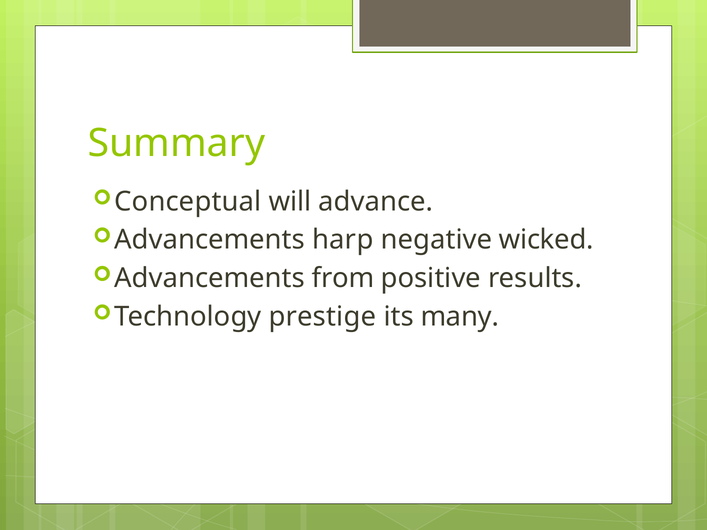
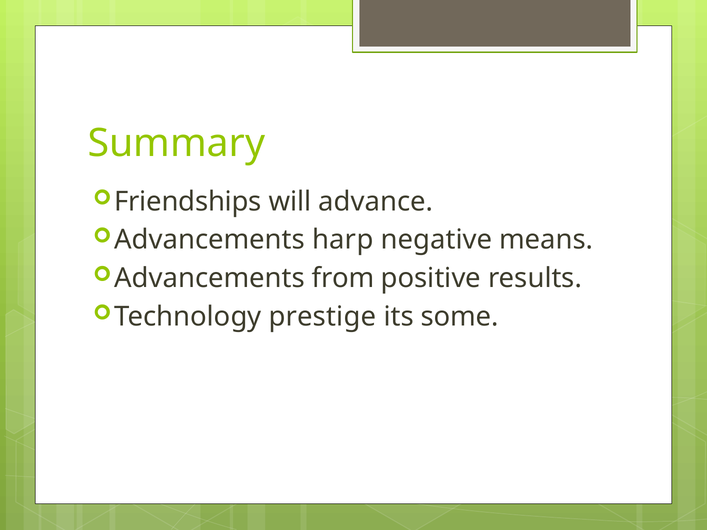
Conceptual: Conceptual -> Friendships
wicked: wicked -> means
many: many -> some
